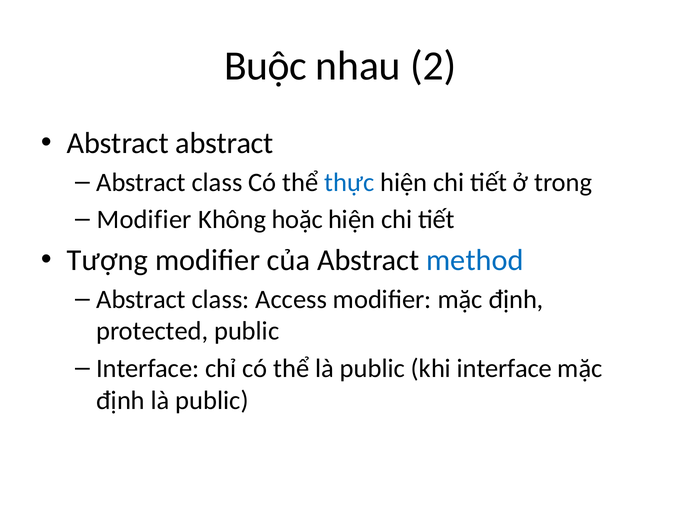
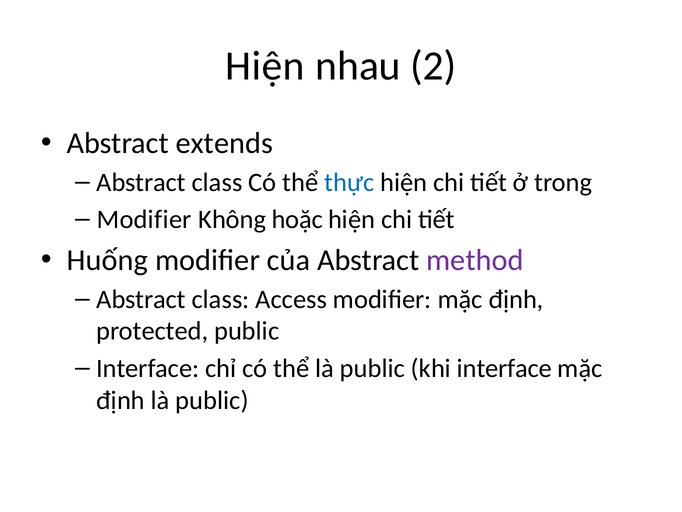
Buộc at (266, 66): Buộc -> Hiện
Abstract abstract: abstract -> extends
Tượng: Tượng -> Huống
method colour: blue -> purple
